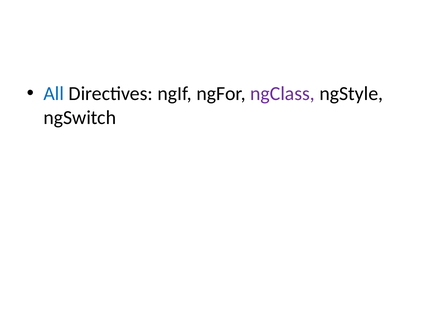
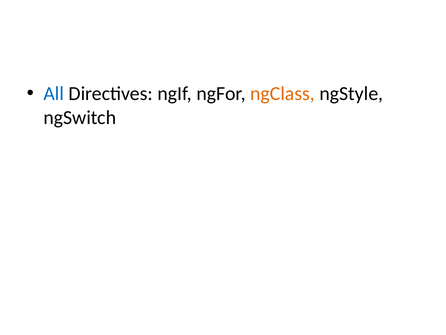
ngClass colour: purple -> orange
